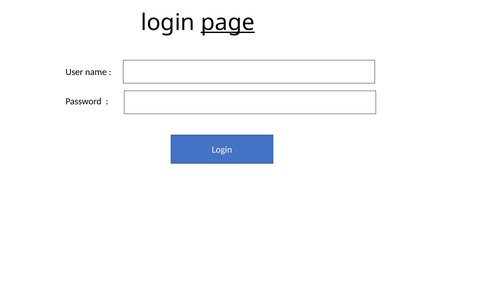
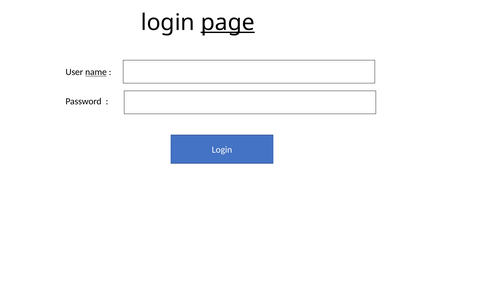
name underline: none -> present
